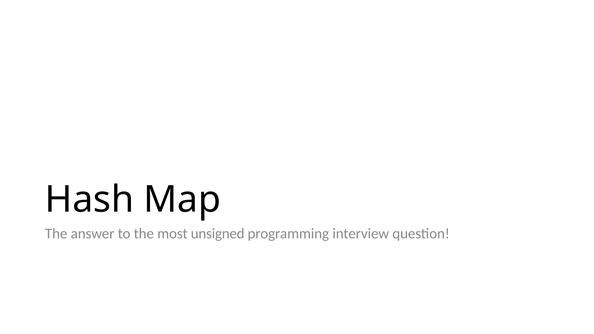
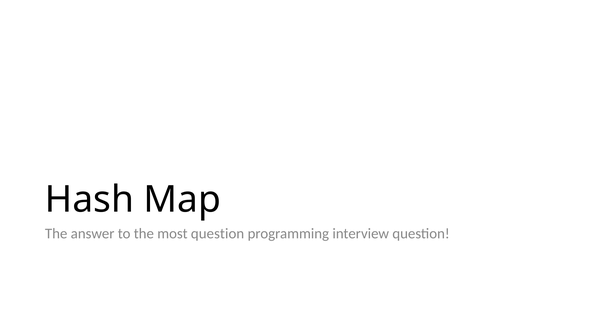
most unsigned: unsigned -> question
